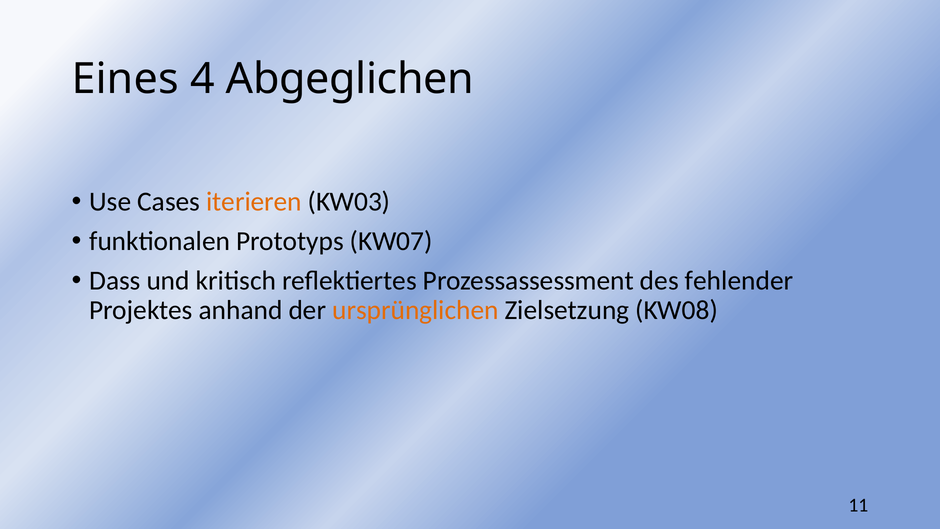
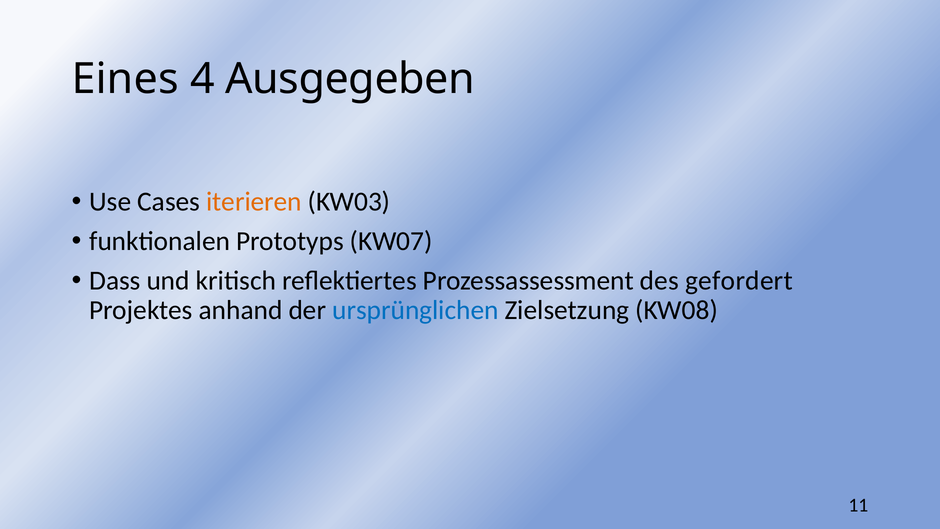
Abgeglichen: Abgeglichen -> Ausgegeben
fehlender: fehlender -> gefordert
ursprünglichen colour: orange -> blue
